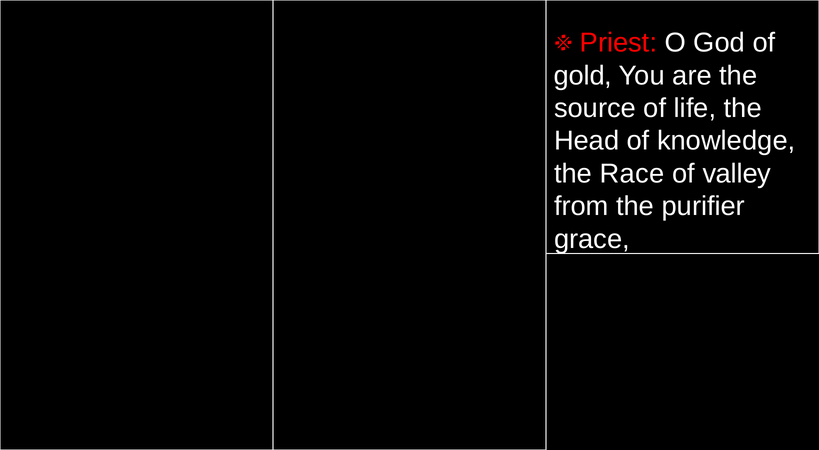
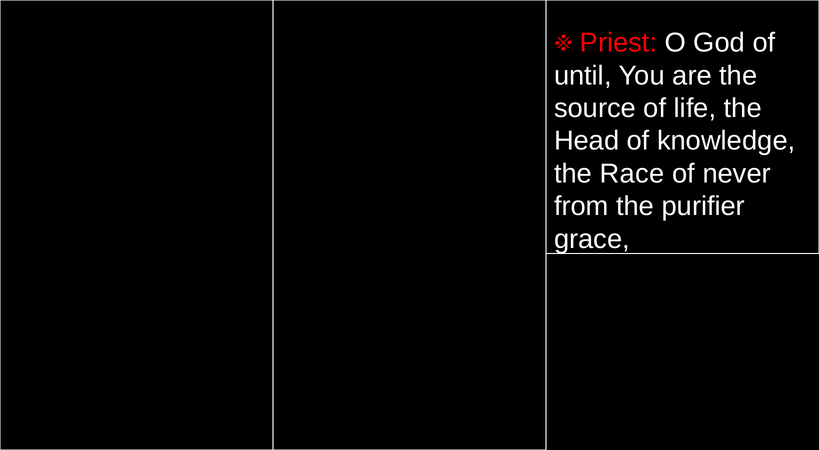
gold: gold -> until
valley: valley -> never
